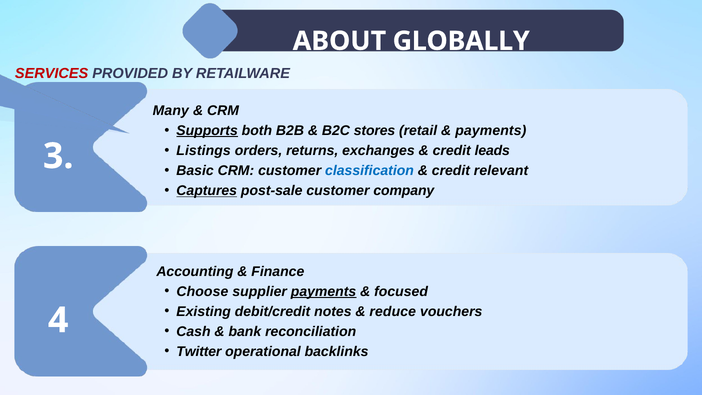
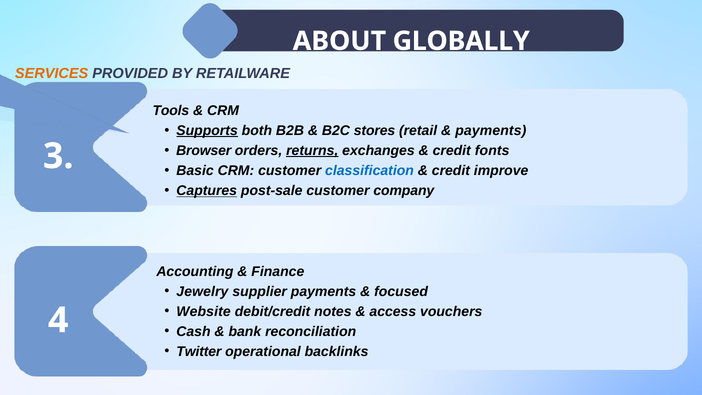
SERVICES colour: red -> orange
Many: Many -> Tools
Listings: Listings -> Browser
returns underline: none -> present
leads: leads -> fonts
relevant: relevant -> improve
Choose: Choose -> Jewelry
payments at (324, 291) underline: present -> none
Existing: Existing -> Website
reduce: reduce -> access
